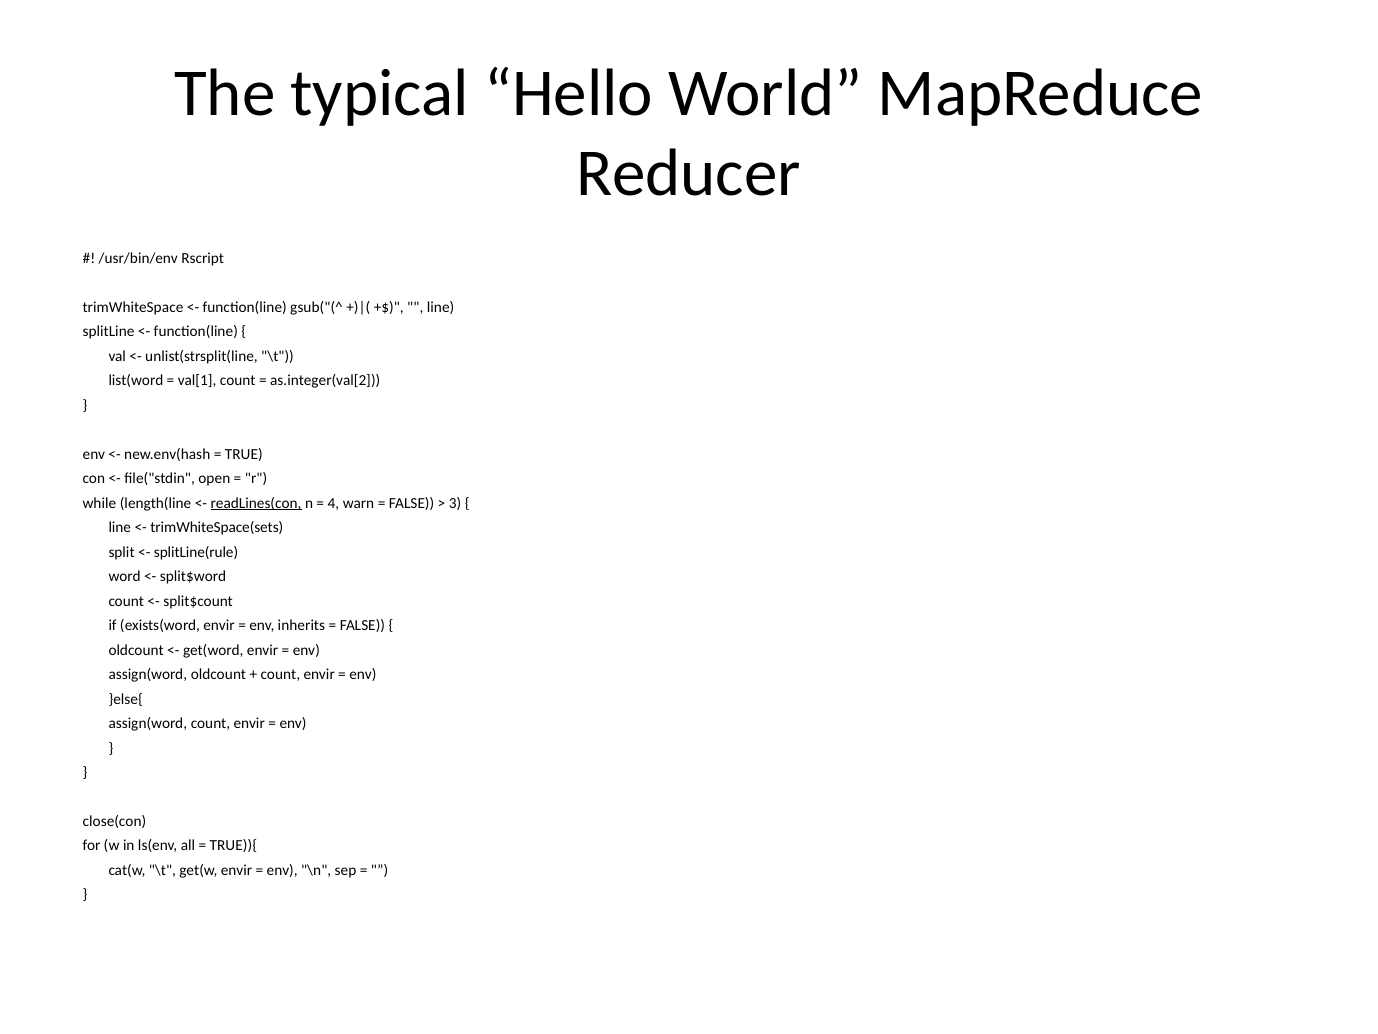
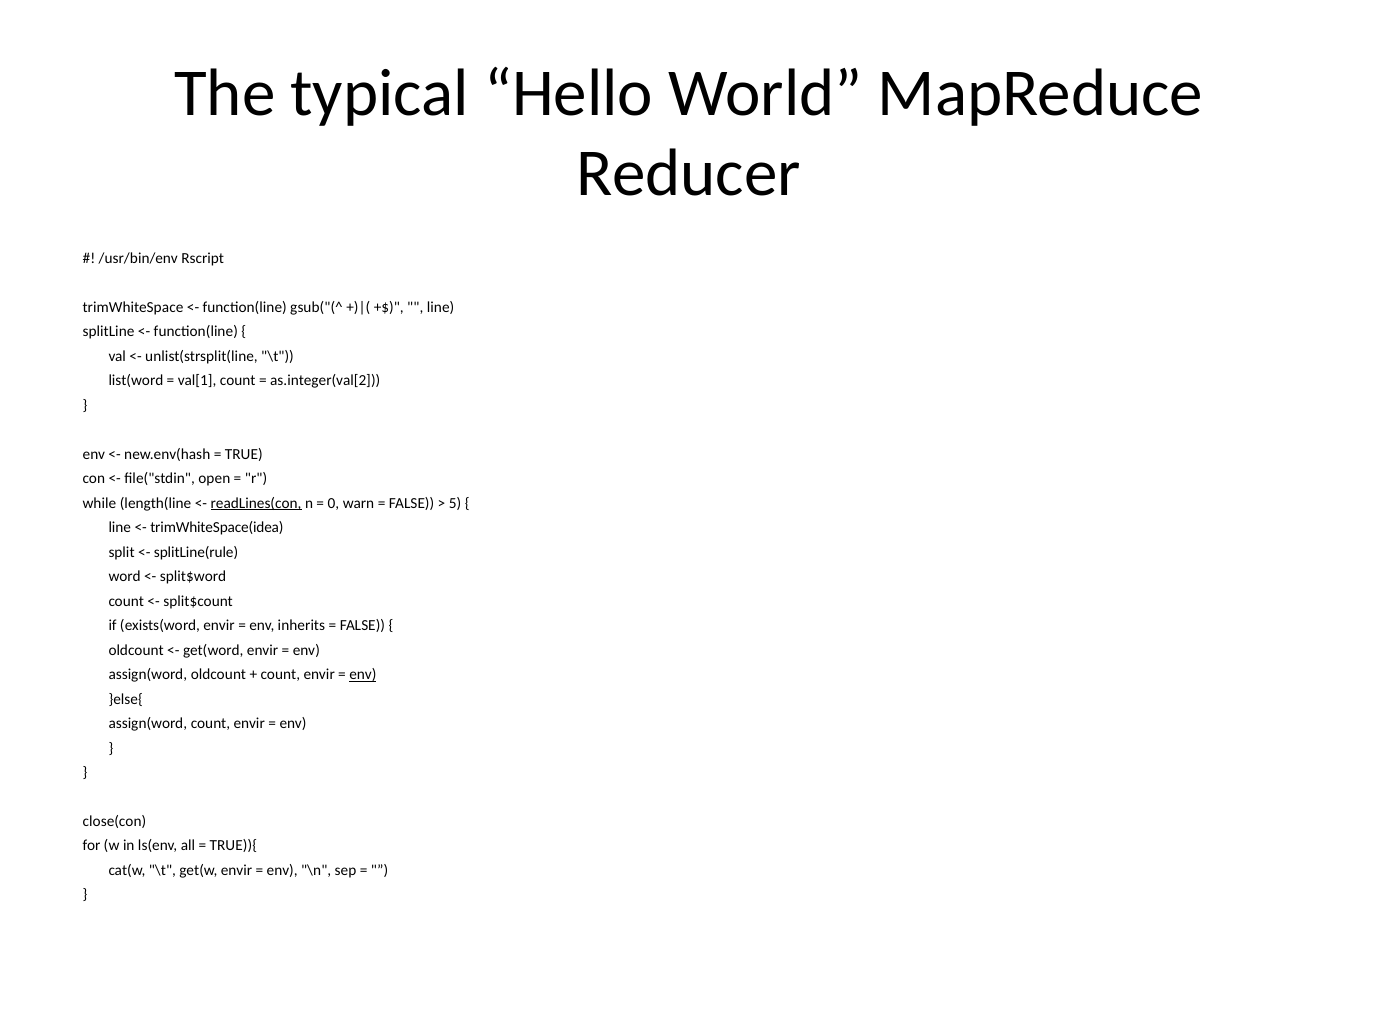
4: 4 -> 0
3: 3 -> 5
trimWhiteSpace(sets: trimWhiteSpace(sets -> trimWhiteSpace(idea
env at (363, 674) underline: none -> present
